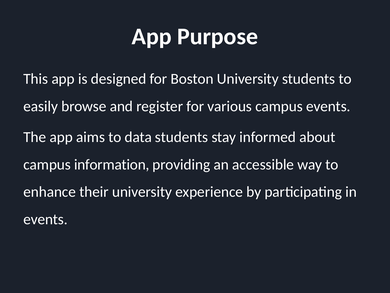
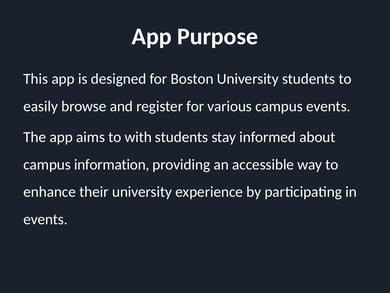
data: data -> with
